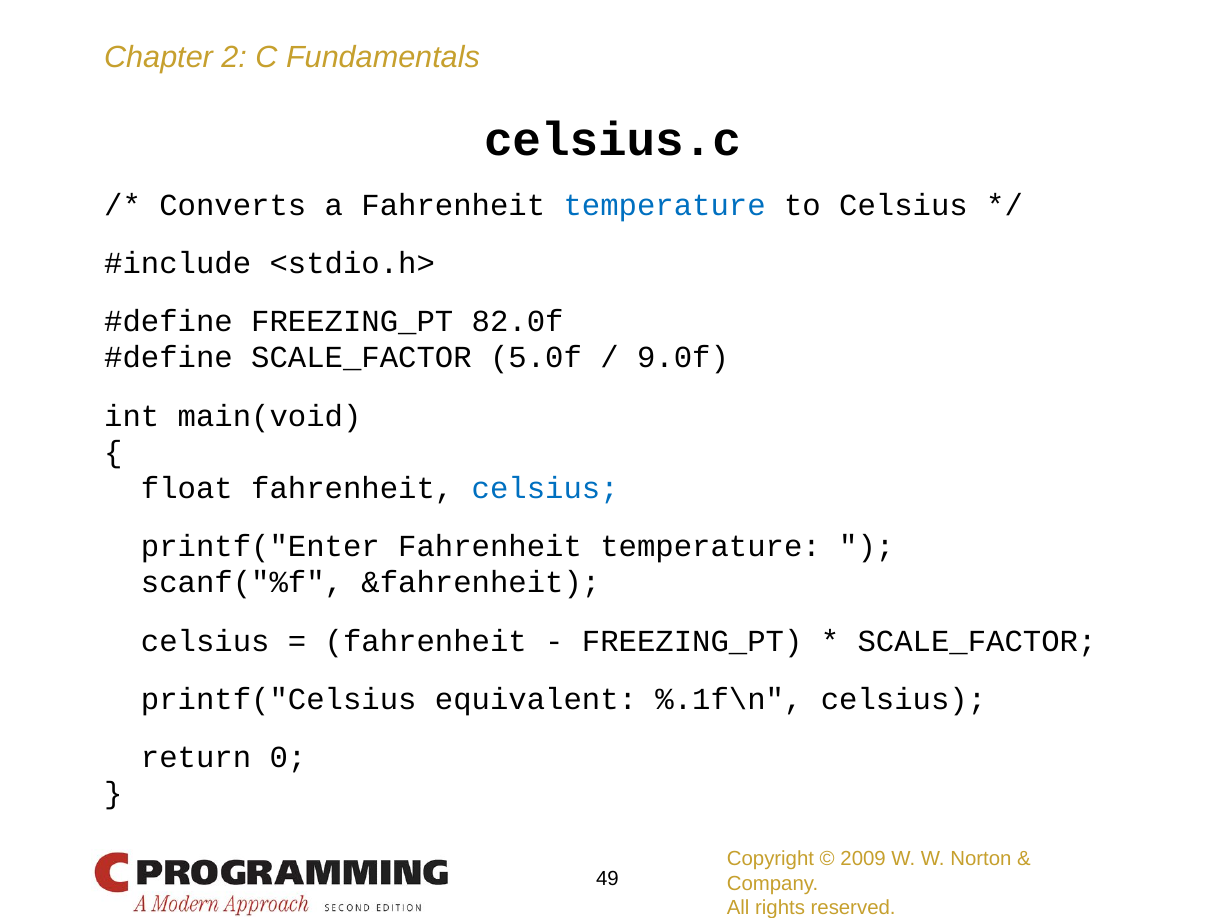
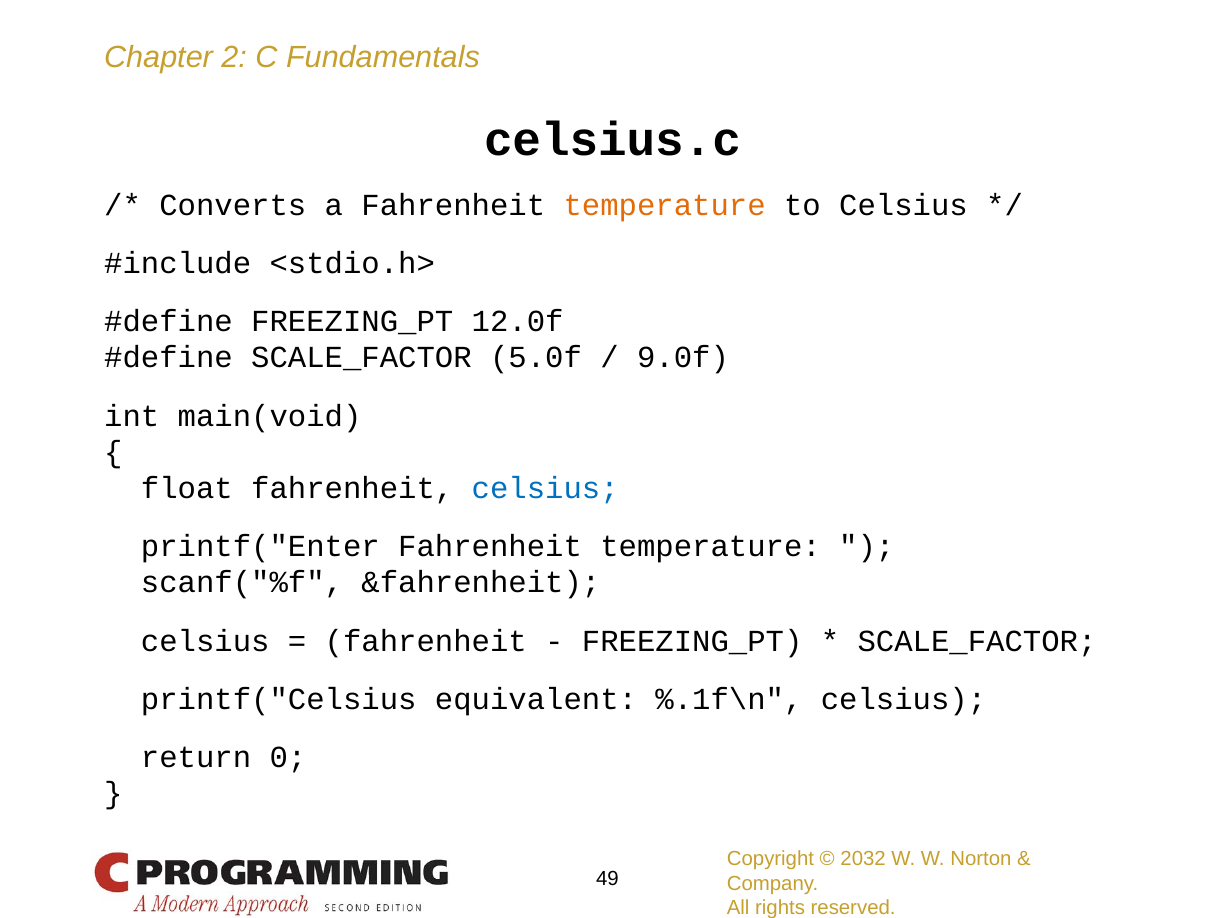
temperature at (665, 205) colour: blue -> orange
82.0f: 82.0f -> 12.0f
2009: 2009 -> 2032
